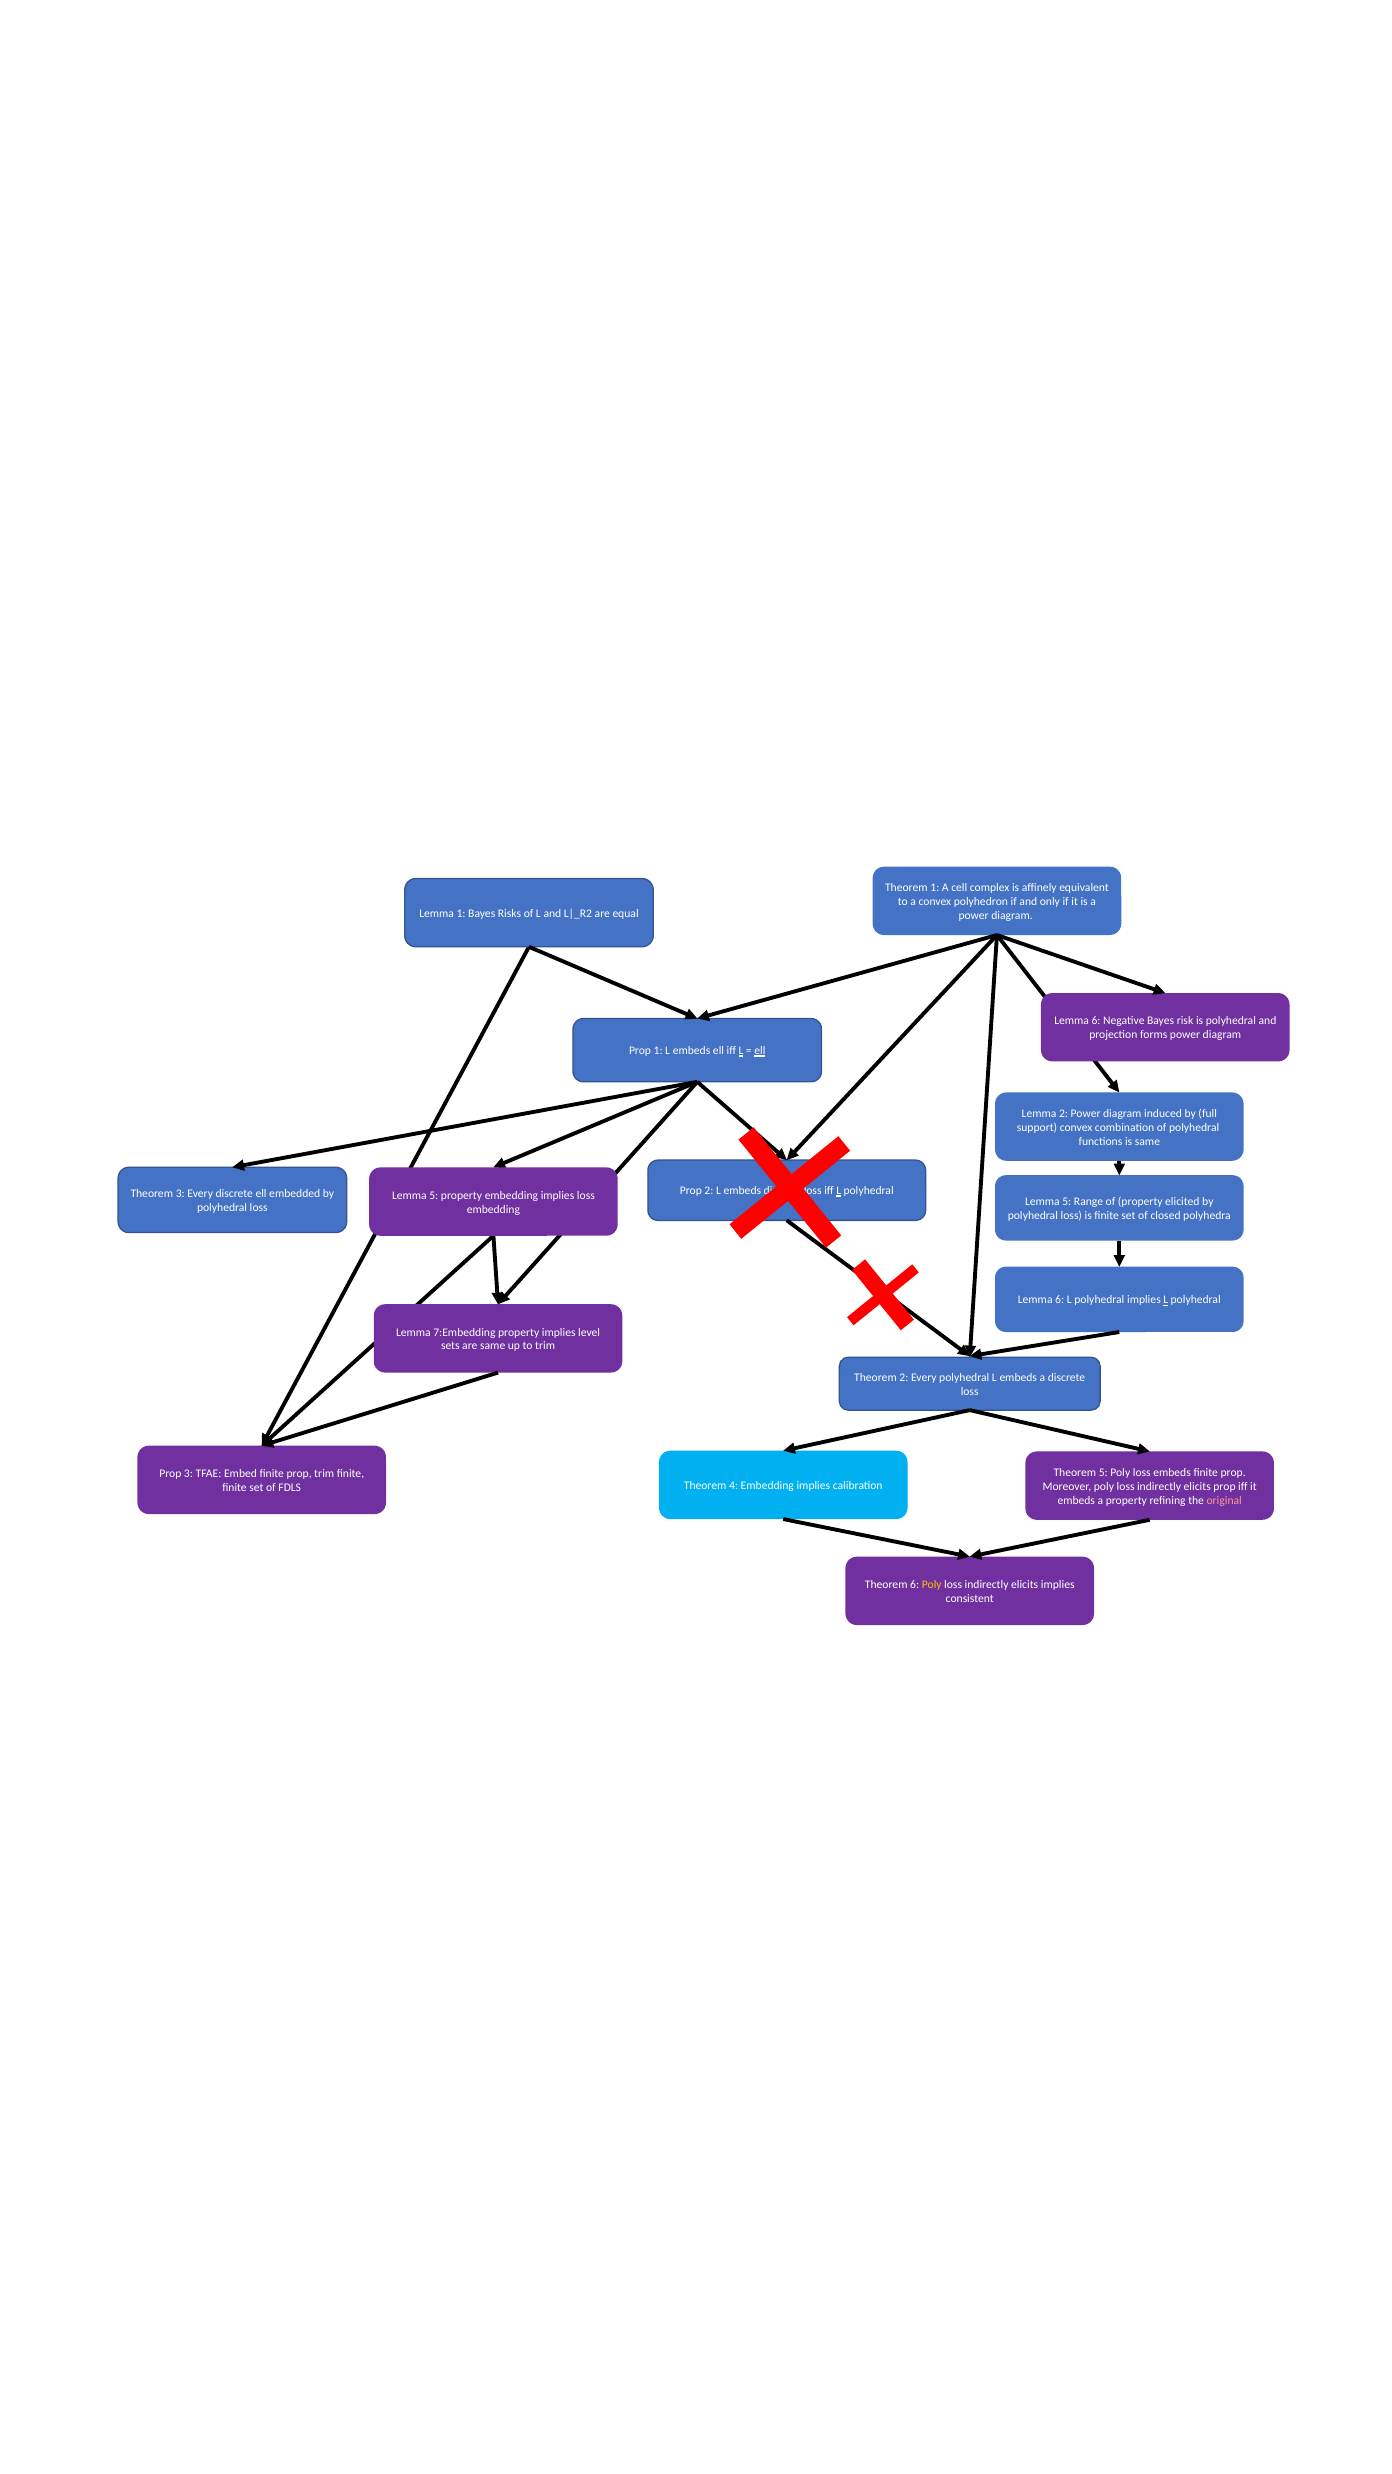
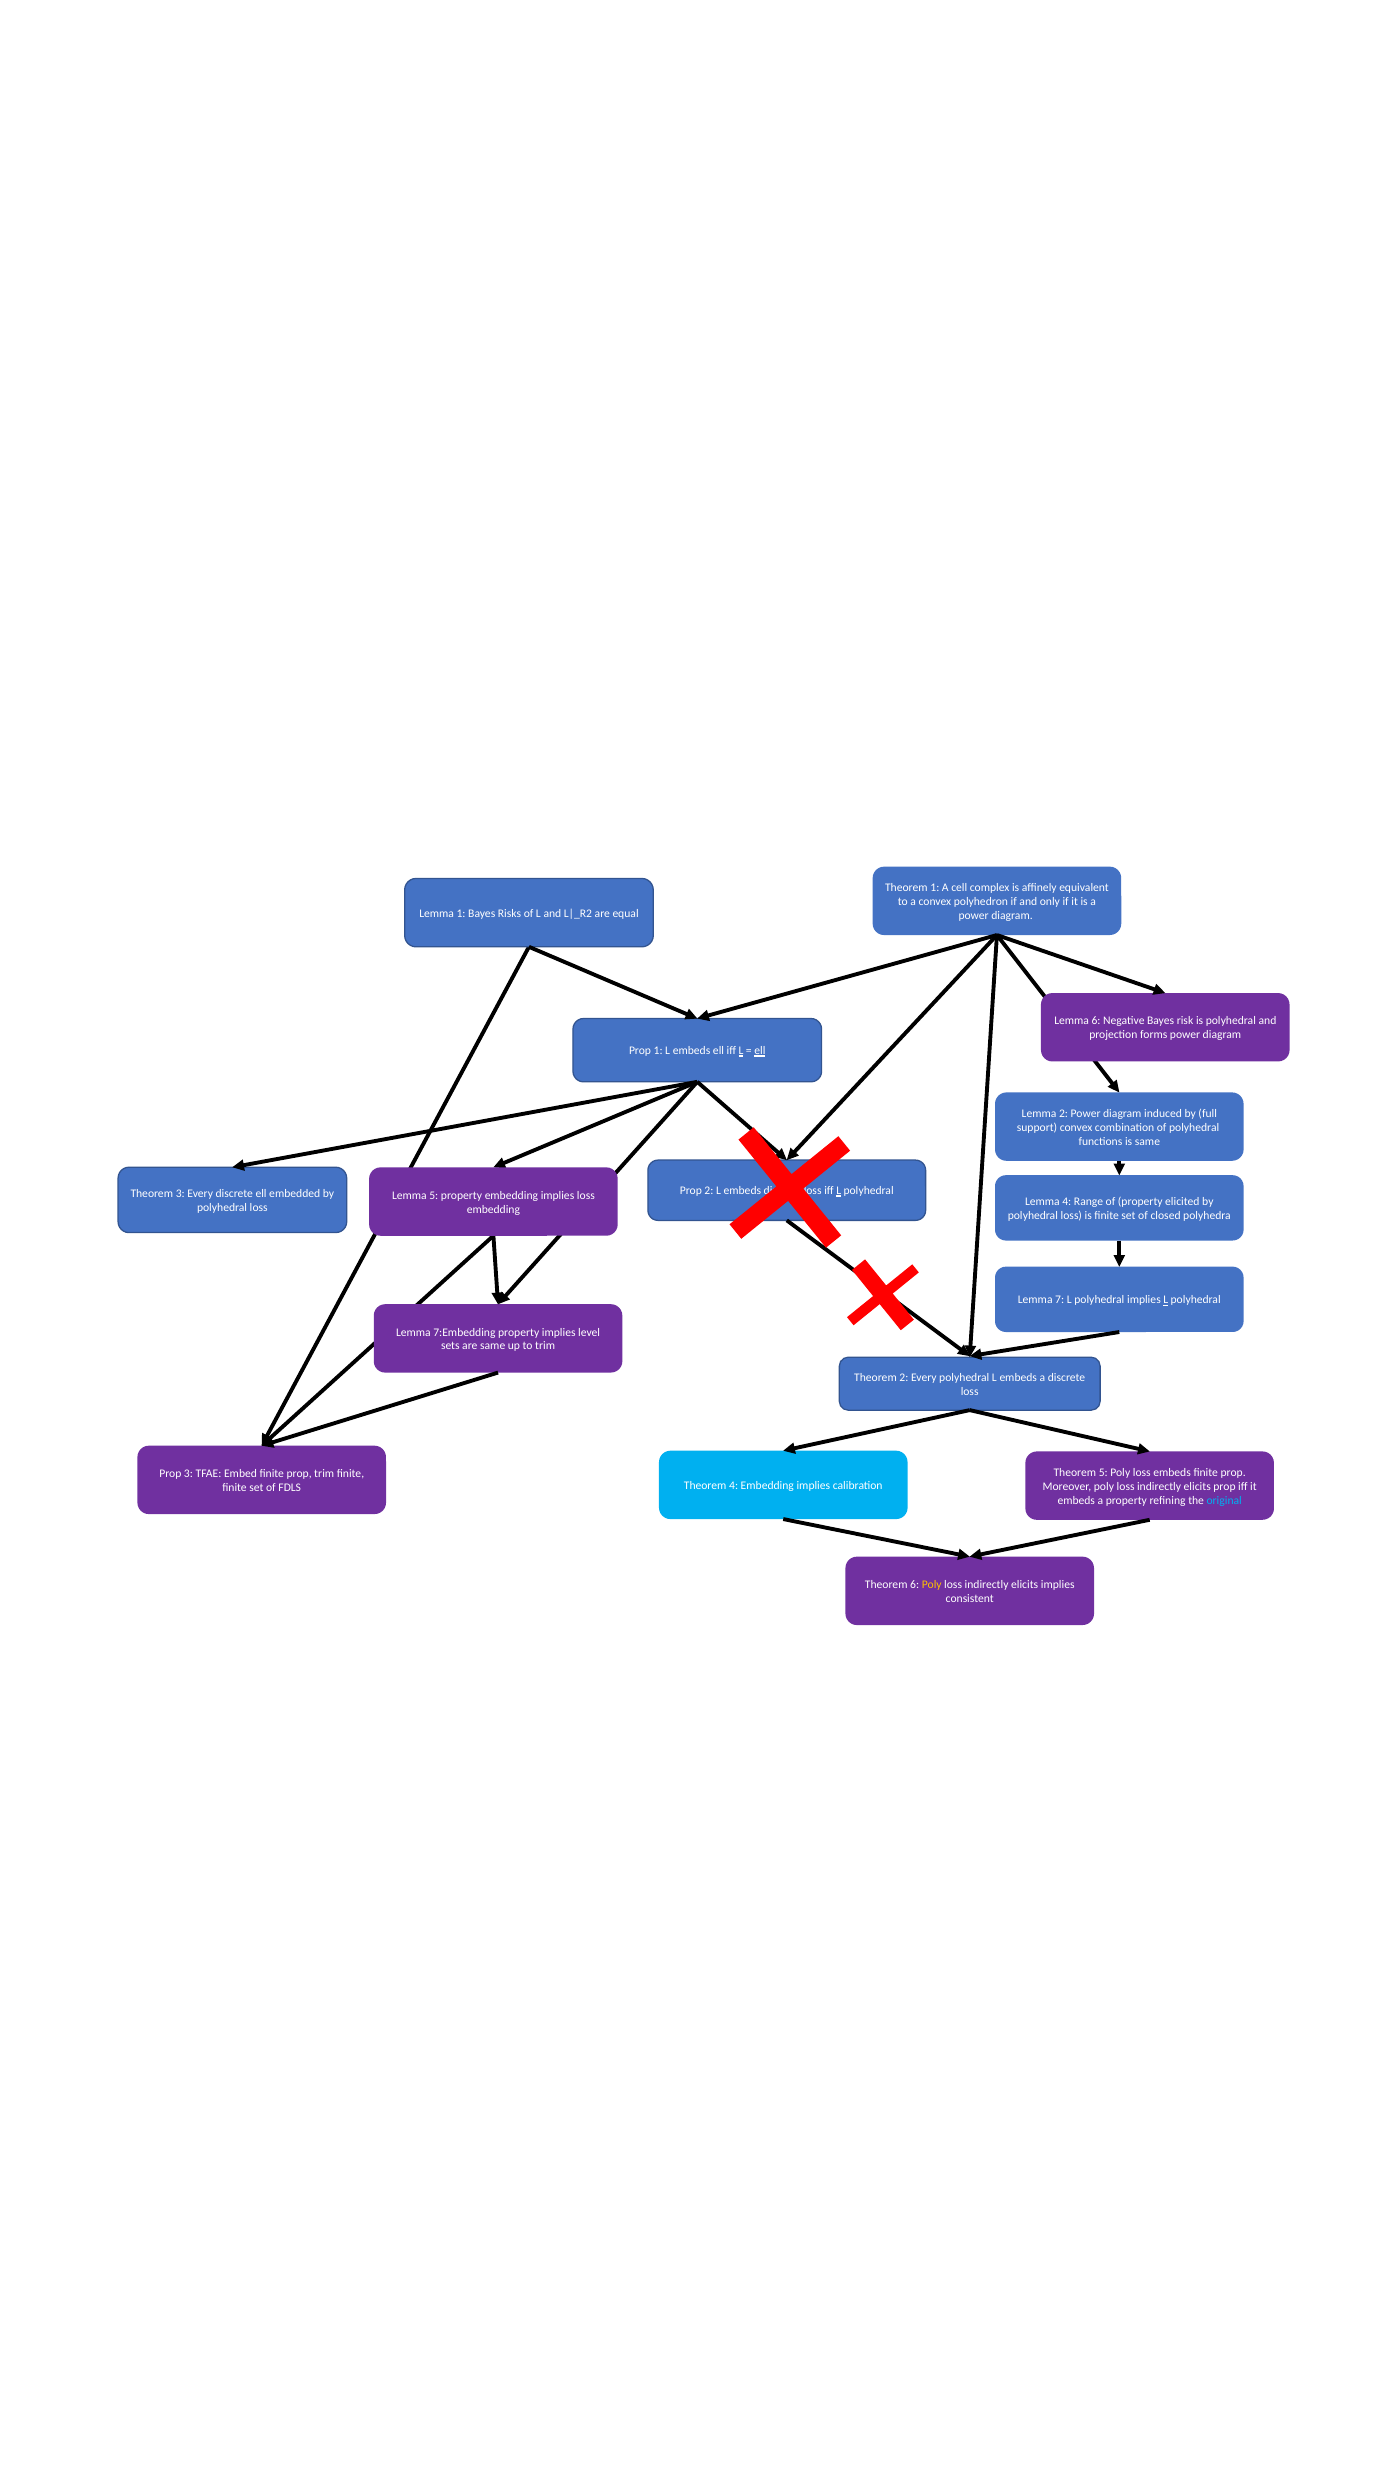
5 at (1067, 1202): 5 -> 4
6 at (1060, 1300): 6 -> 7
original colour: pink -> light blue
